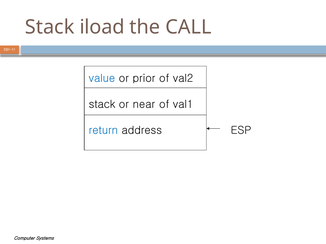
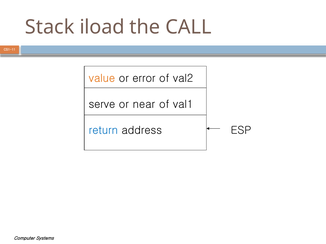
value colour: blue -> orange
prior: prior -> error
stack at (102, 105): stack -> serve
